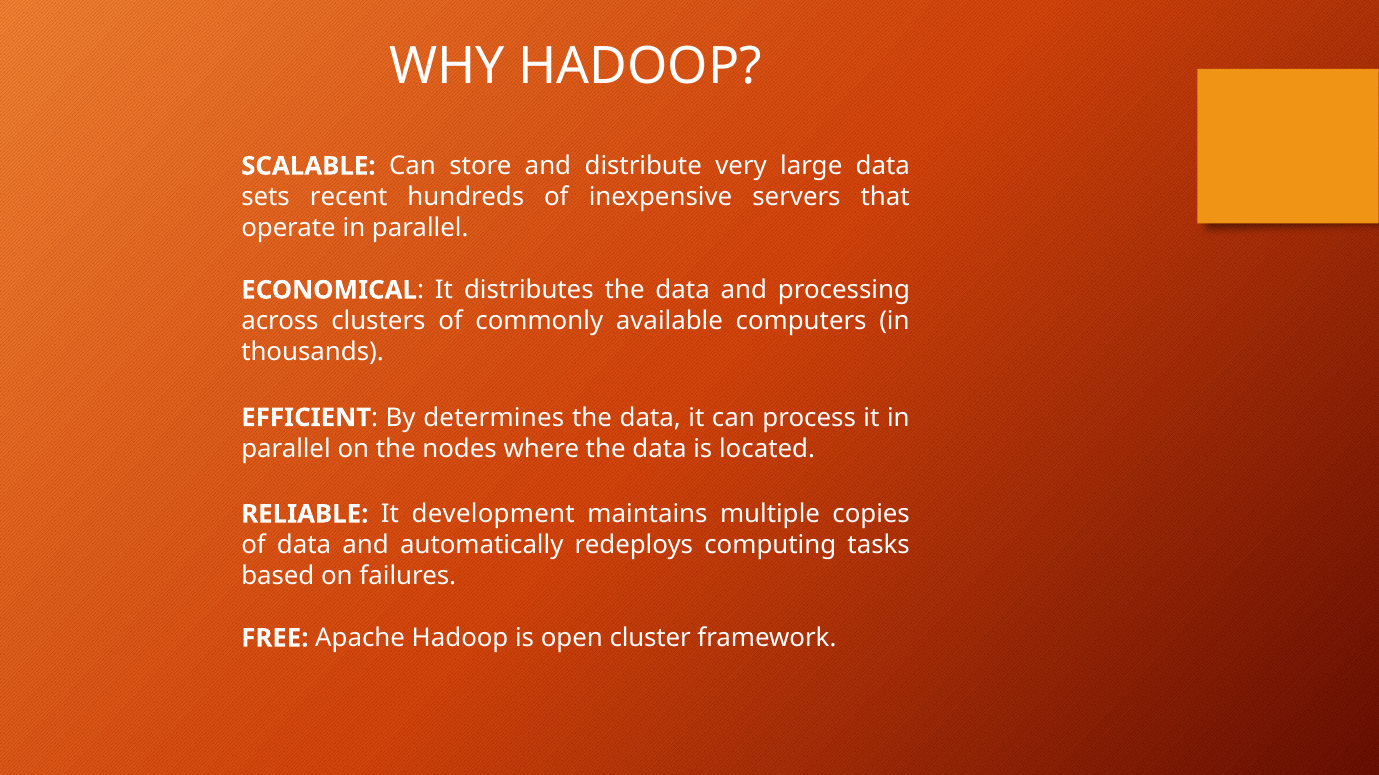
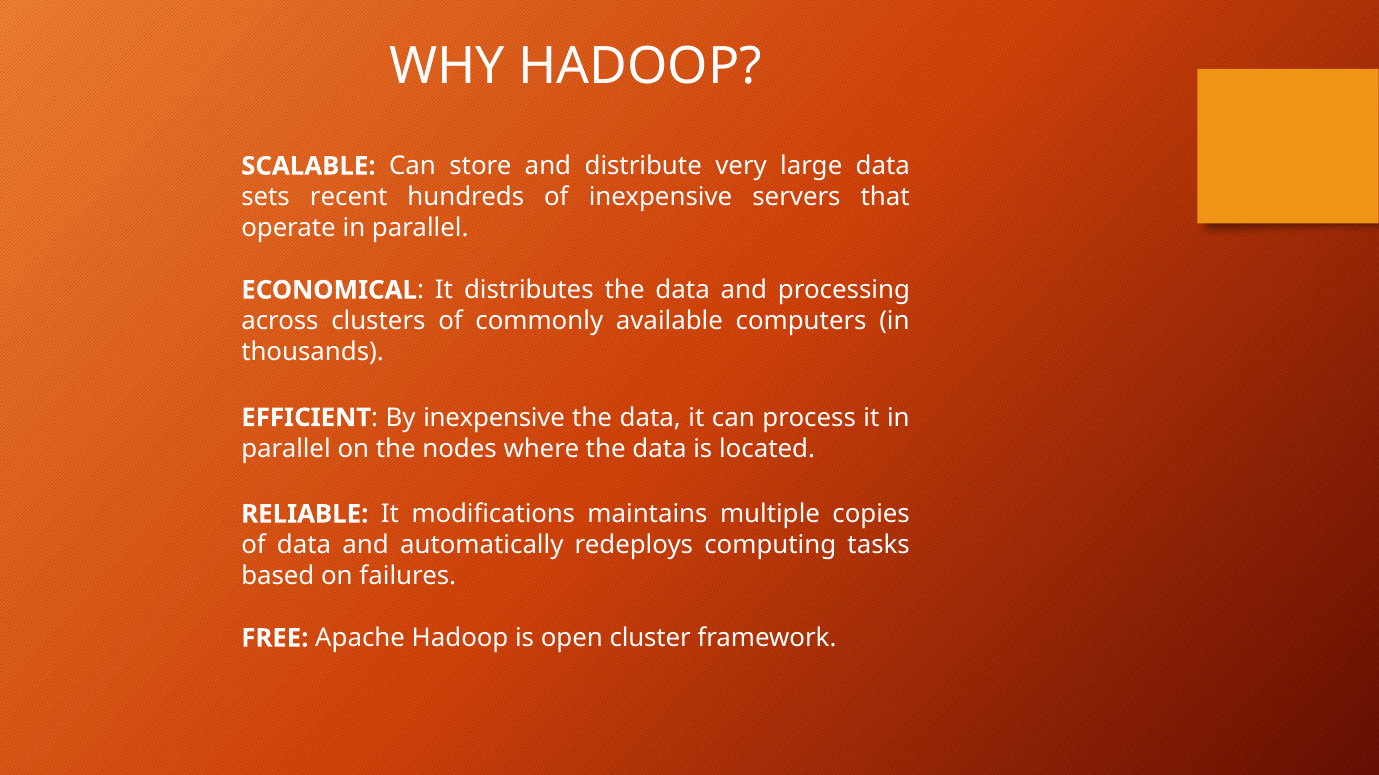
By determines: determines -> inexpensive
development: development -> modifications
